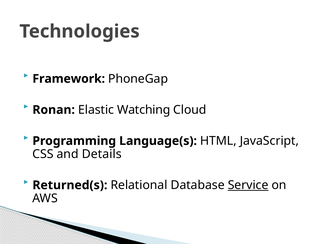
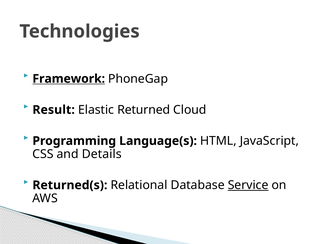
Framework underline: none -> present
Ronan: Ronan -> Result
Watching: Watching -> Returned
